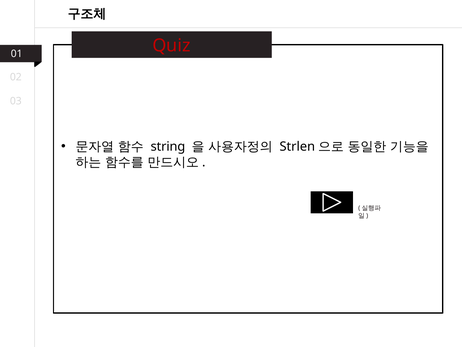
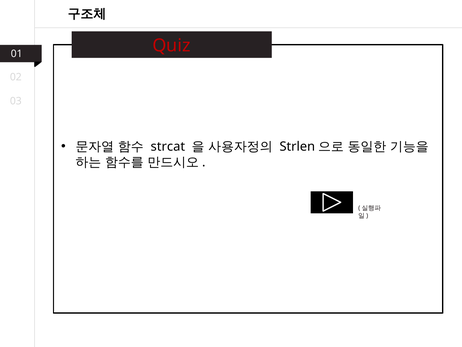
string: string -> strcat
